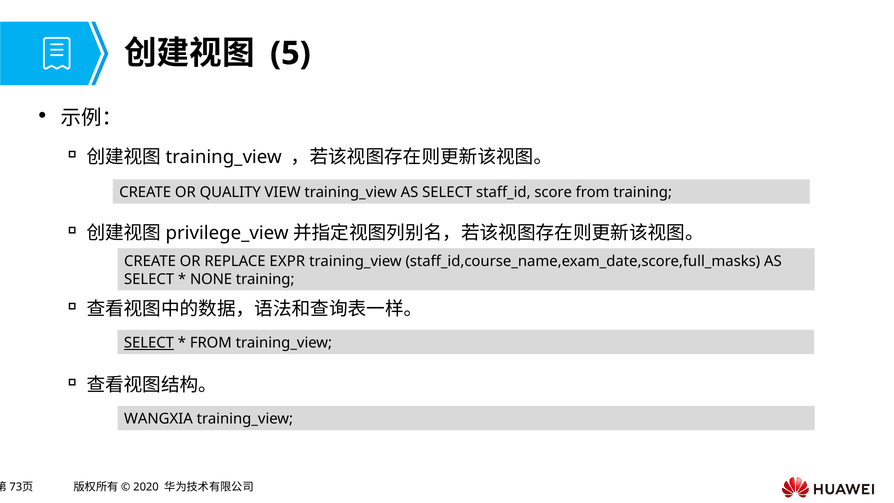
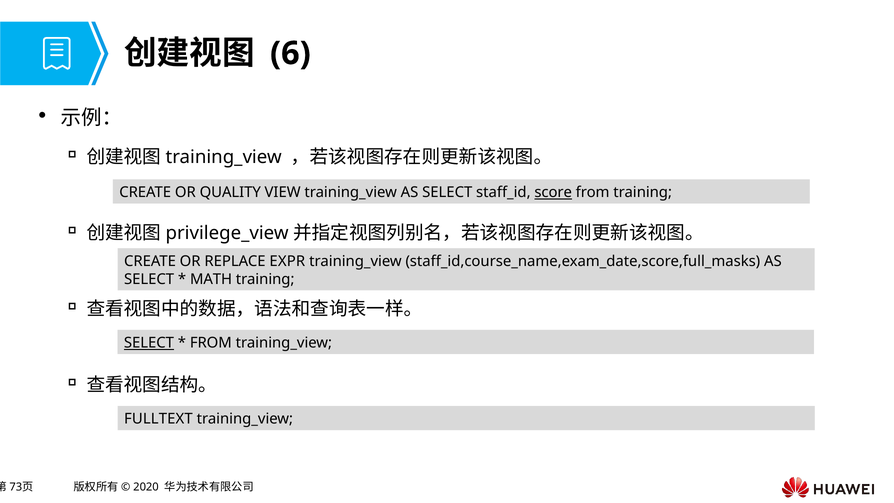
5: 5 -> 6
score underline: none -> present
NONE: NONE -> MATH
WANGXIA: WANGXIA -> FULLTEXT
